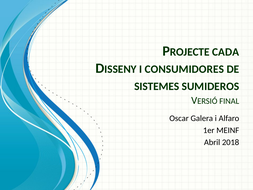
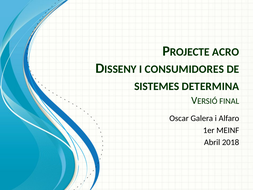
CADA: CADA -> ACRO
SUMIDEROS: SUMIDEROS -> DETERMINA
